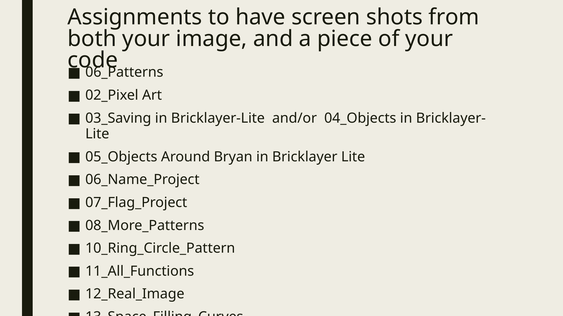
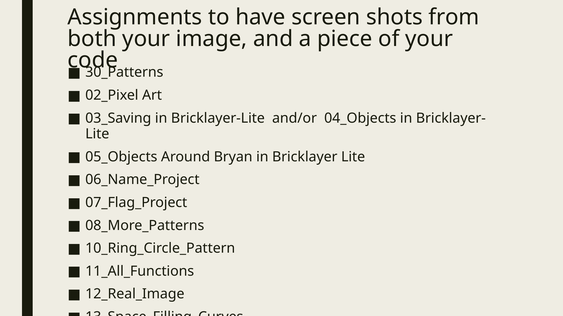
06_Patterns: 06_Patterns -> 30_Patterns
